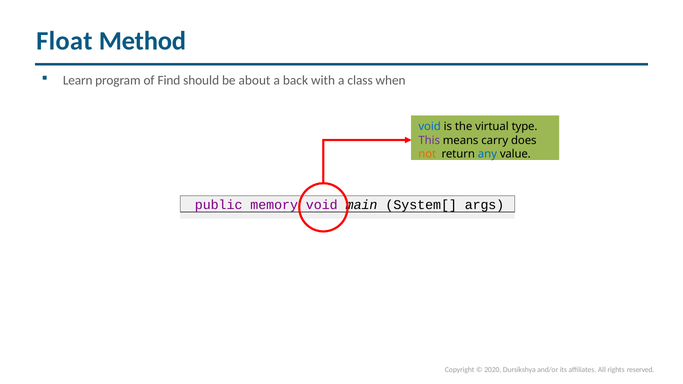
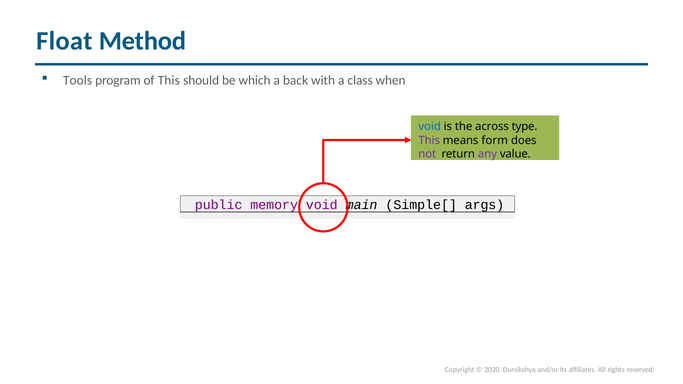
Learn: Learn -> Tools
of Find: Find -> This
about: about -> which
virtual: virtual -> across
carry: carry -> form
not colour: orange -> purple
any colour: blue -> purple
System[: System[ -> Simple[
